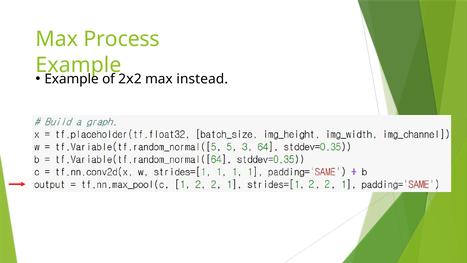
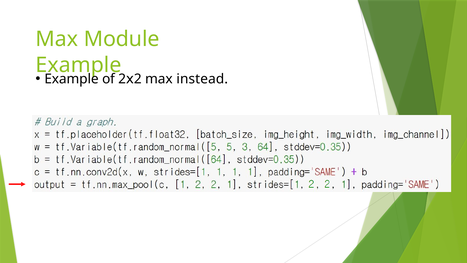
Process: Process -> Module
